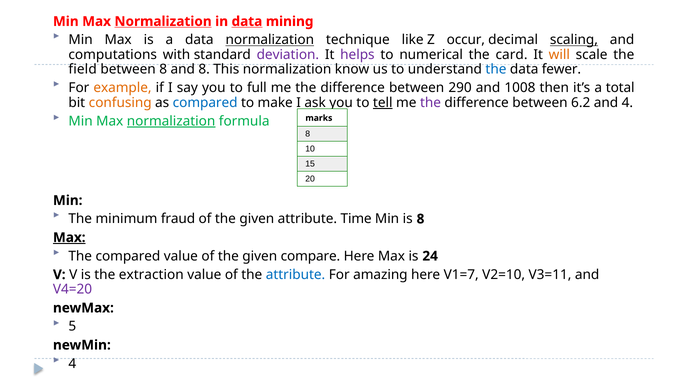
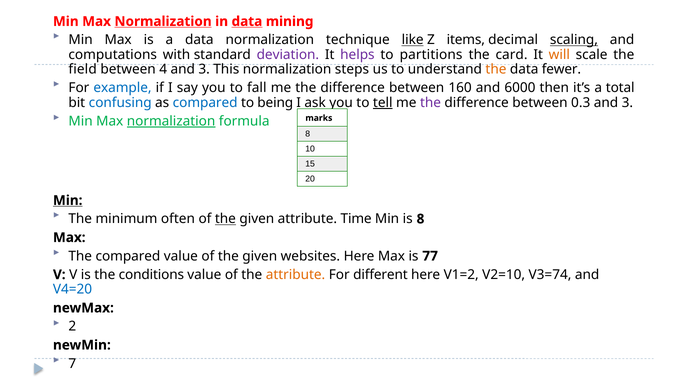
normalization at (270, 40) underline: present -> none
like underline: none -> present
occur: occur -> items
numerical: numerical -> partitions
between 8: 8 -> 4
8 at (204, 69): 8 -> 3
know: know -> steps
the at (496, 69) colour: blue -> orange
example colour: orange -> blue
full: full -> fall
290: 290 -> 160
1008: 1008 -> 6000
confusing colour: orange -> blue
make: make -> being
6.2: 6.2 -> 0.3
4 at (627, 103): 4 -> 3
Min at (68, 200) underline: none -> present
fraud: fraud -> often
the at (225, 219) underline: none -> present
Max at (69, 238) underline: present -> none
compare: compare -> websites
24: 24 -> 77
extraction: extraction -> conditions
attribute at (296, 275) colour: blue -> orange
amazing: amazing -> different
V1=7: V1=7 -> V1=2
V3=11: V3=11 -> V3=74
V4=20 colour: purple -> blue
5: 5 -> 2
4 at (72, 364): 4 -> 7
